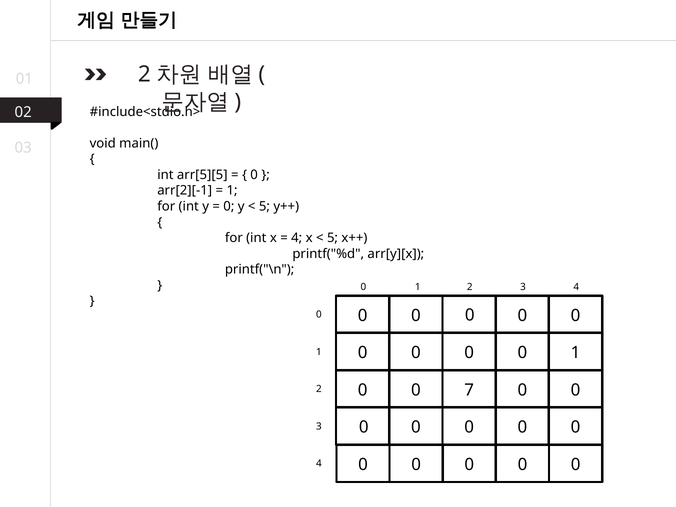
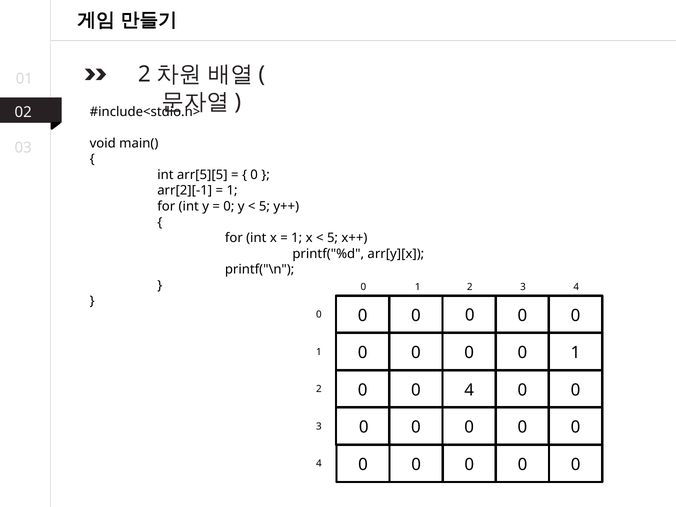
4 at (297, 238): 4 -> 1
0 7: 7 -> 4
